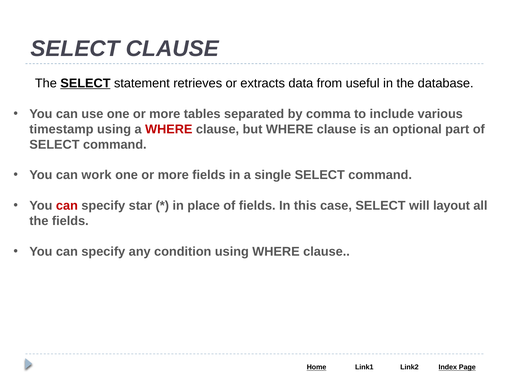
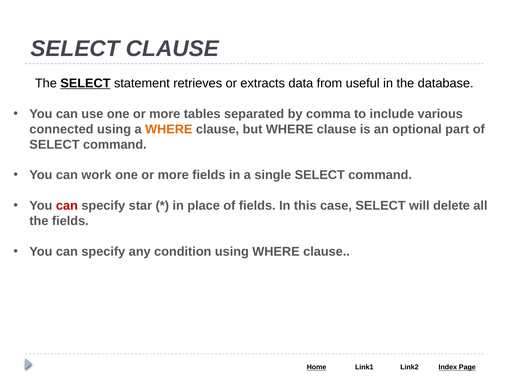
timestamp: timestamp -> connected
WHERE at (169, 129) colour: red -> orange
layout: layout -> delete
